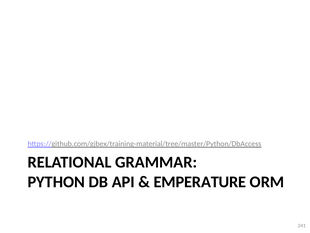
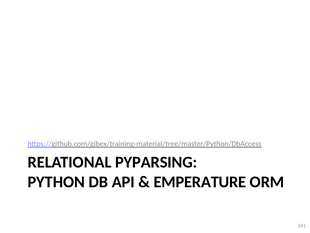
GRAMMAR: GRAMMAR -> PYPARSING
